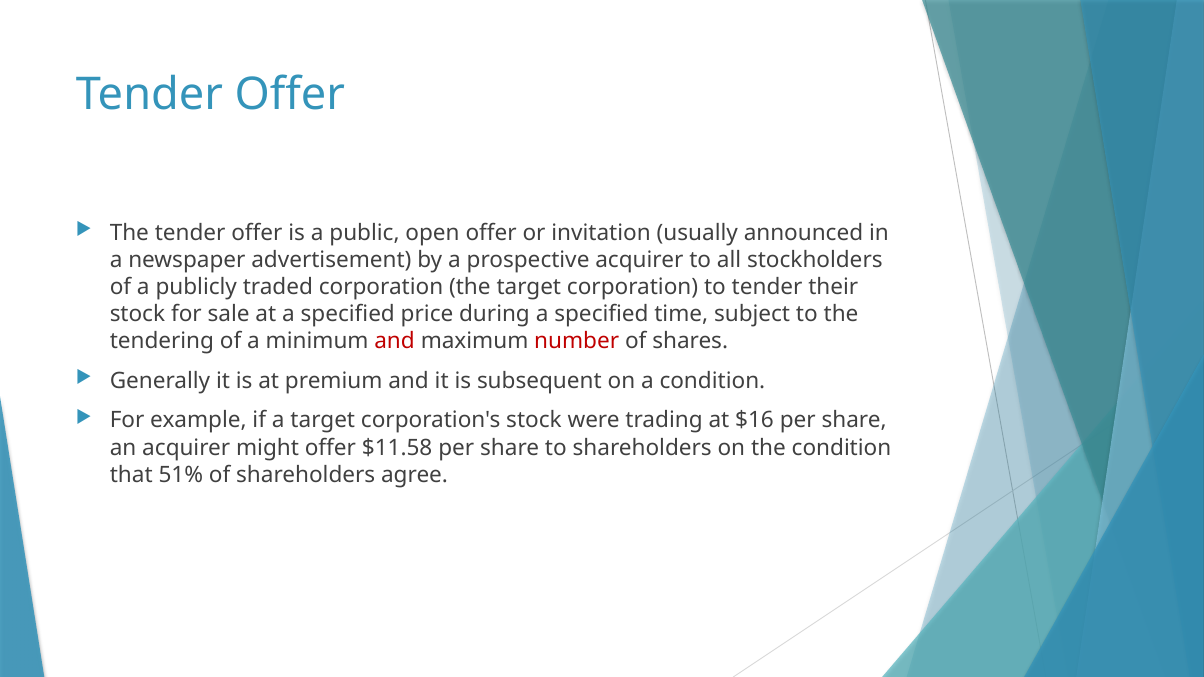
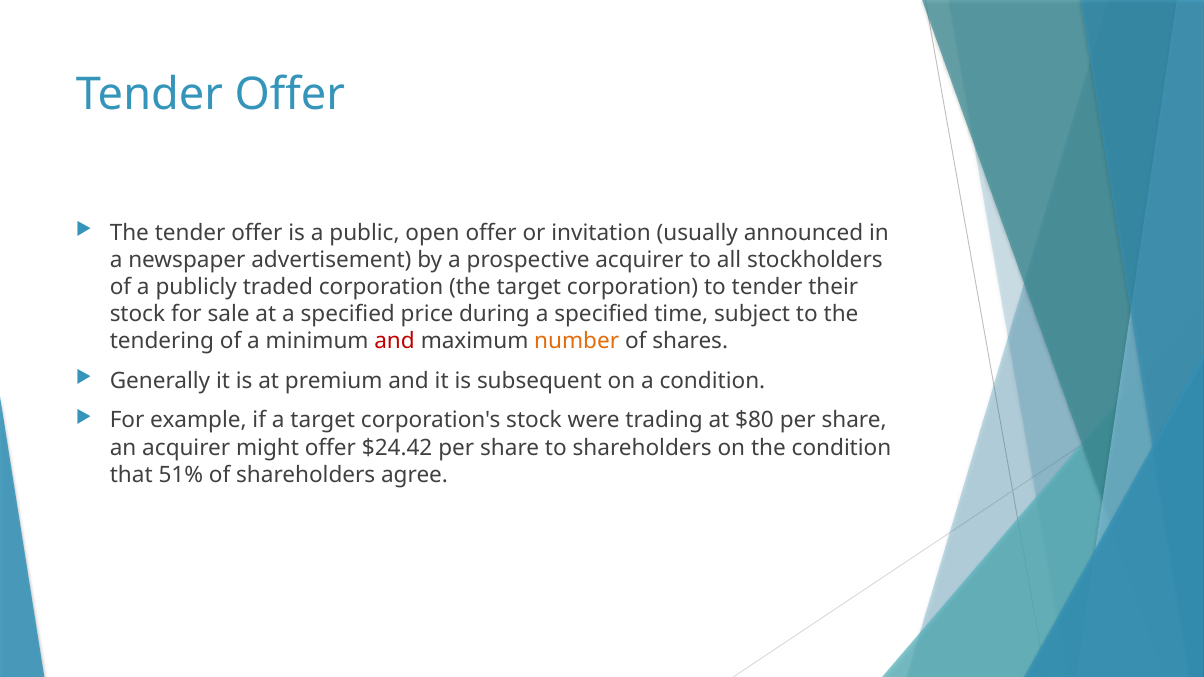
number colour: red -> orange
$16: $16 -> $80
$11.58: $11.58 -> $24.42
